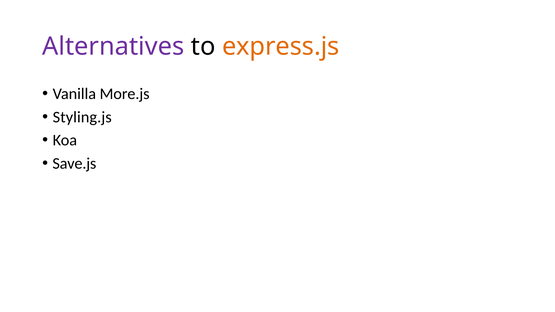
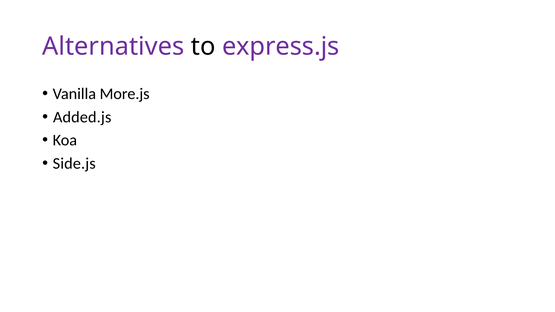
express.js colour: orange -> purple
Styling.js: Styling.js -> Added.js
Save.js: Save.js -> Side.js
